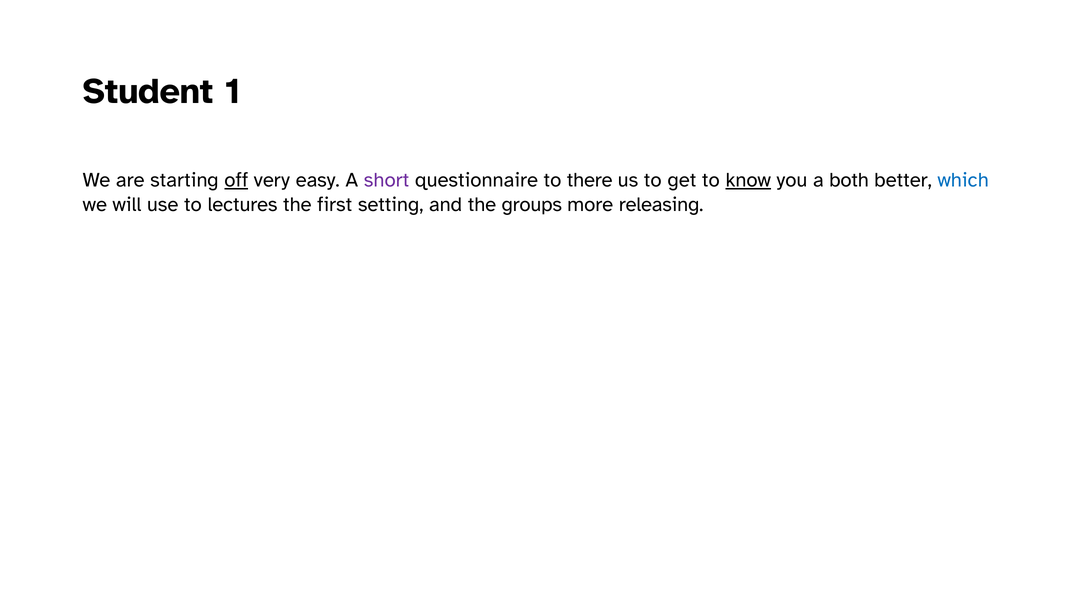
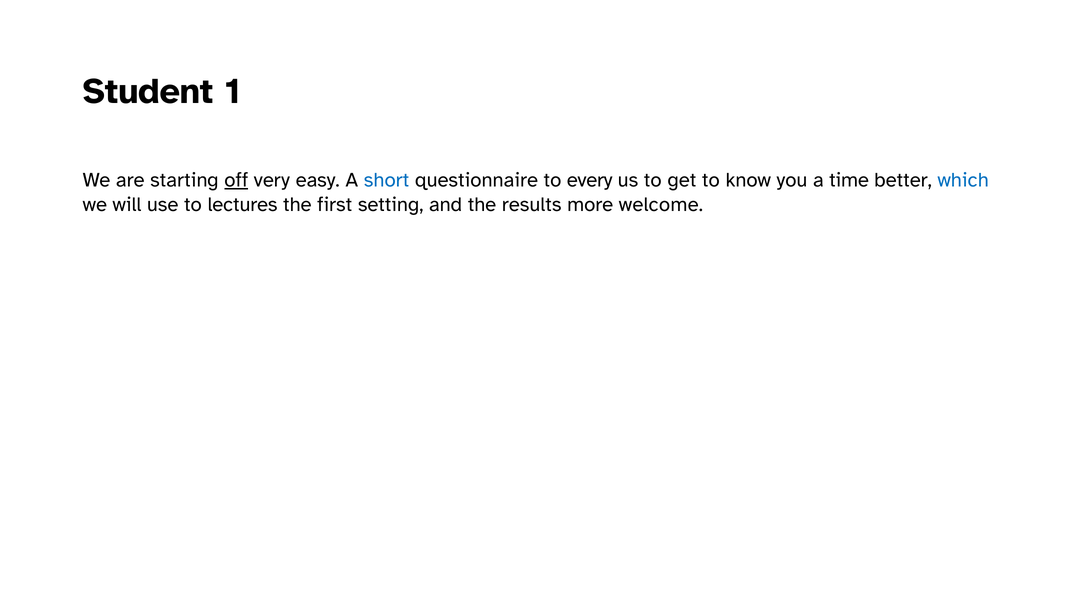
short colour: purple -> blue
there: there -> every
know underline: present -> none
both: both -> time
groups: groups -> results
releasing: releasing -> welcome
